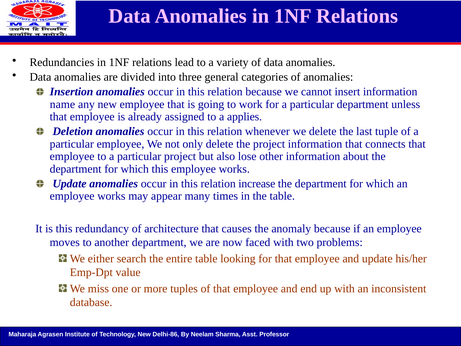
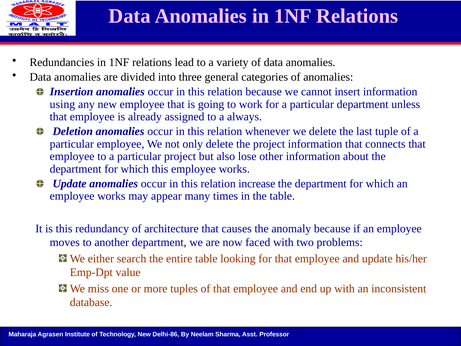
name: name -> using
applies: applies -> always
